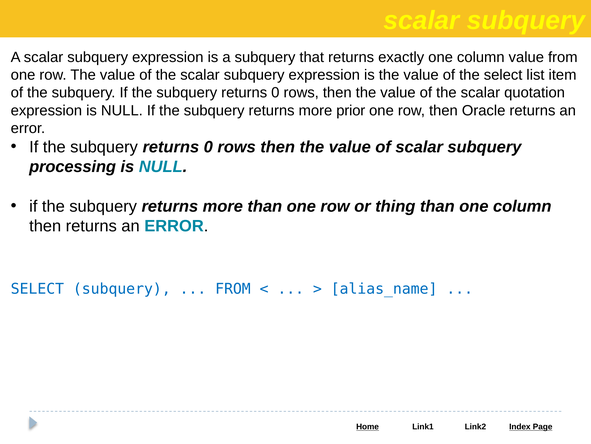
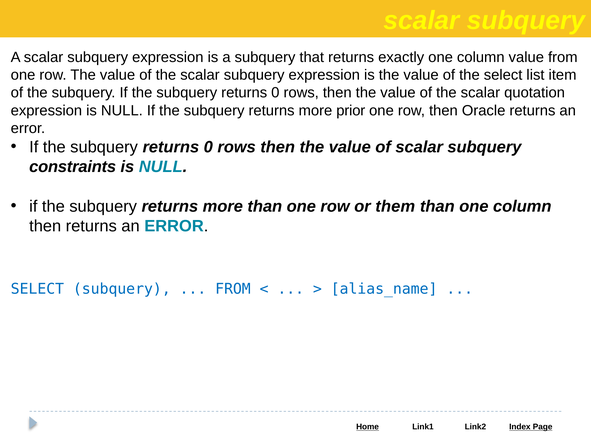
processing: processing -> constraints
thing: thing -> them
